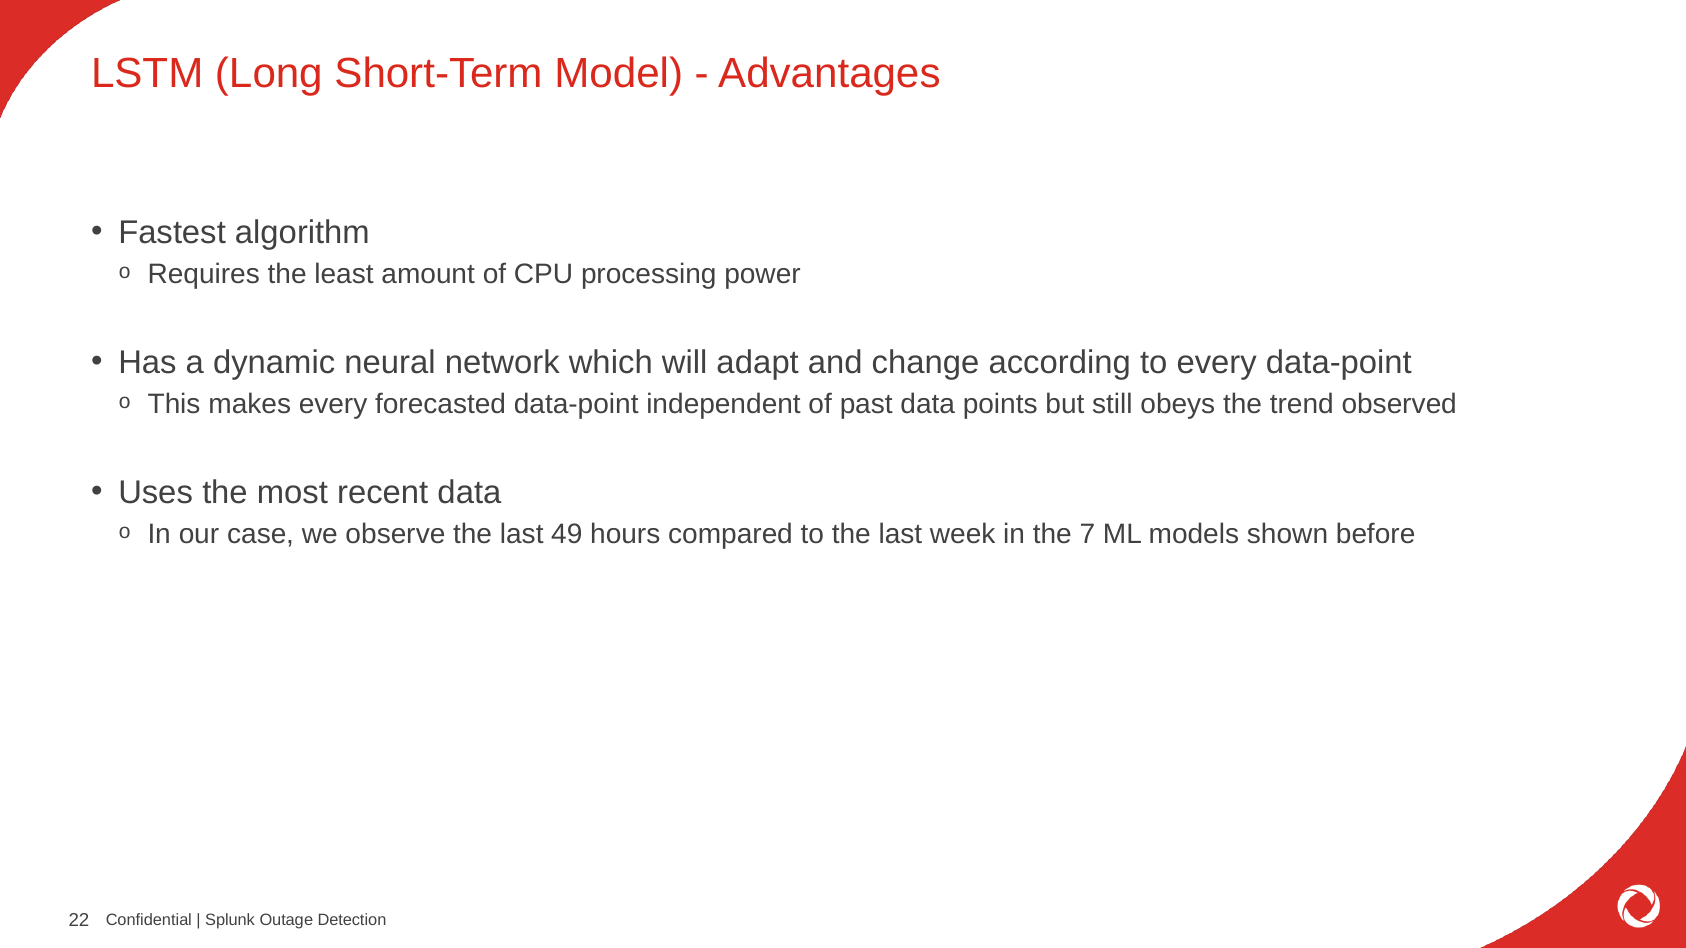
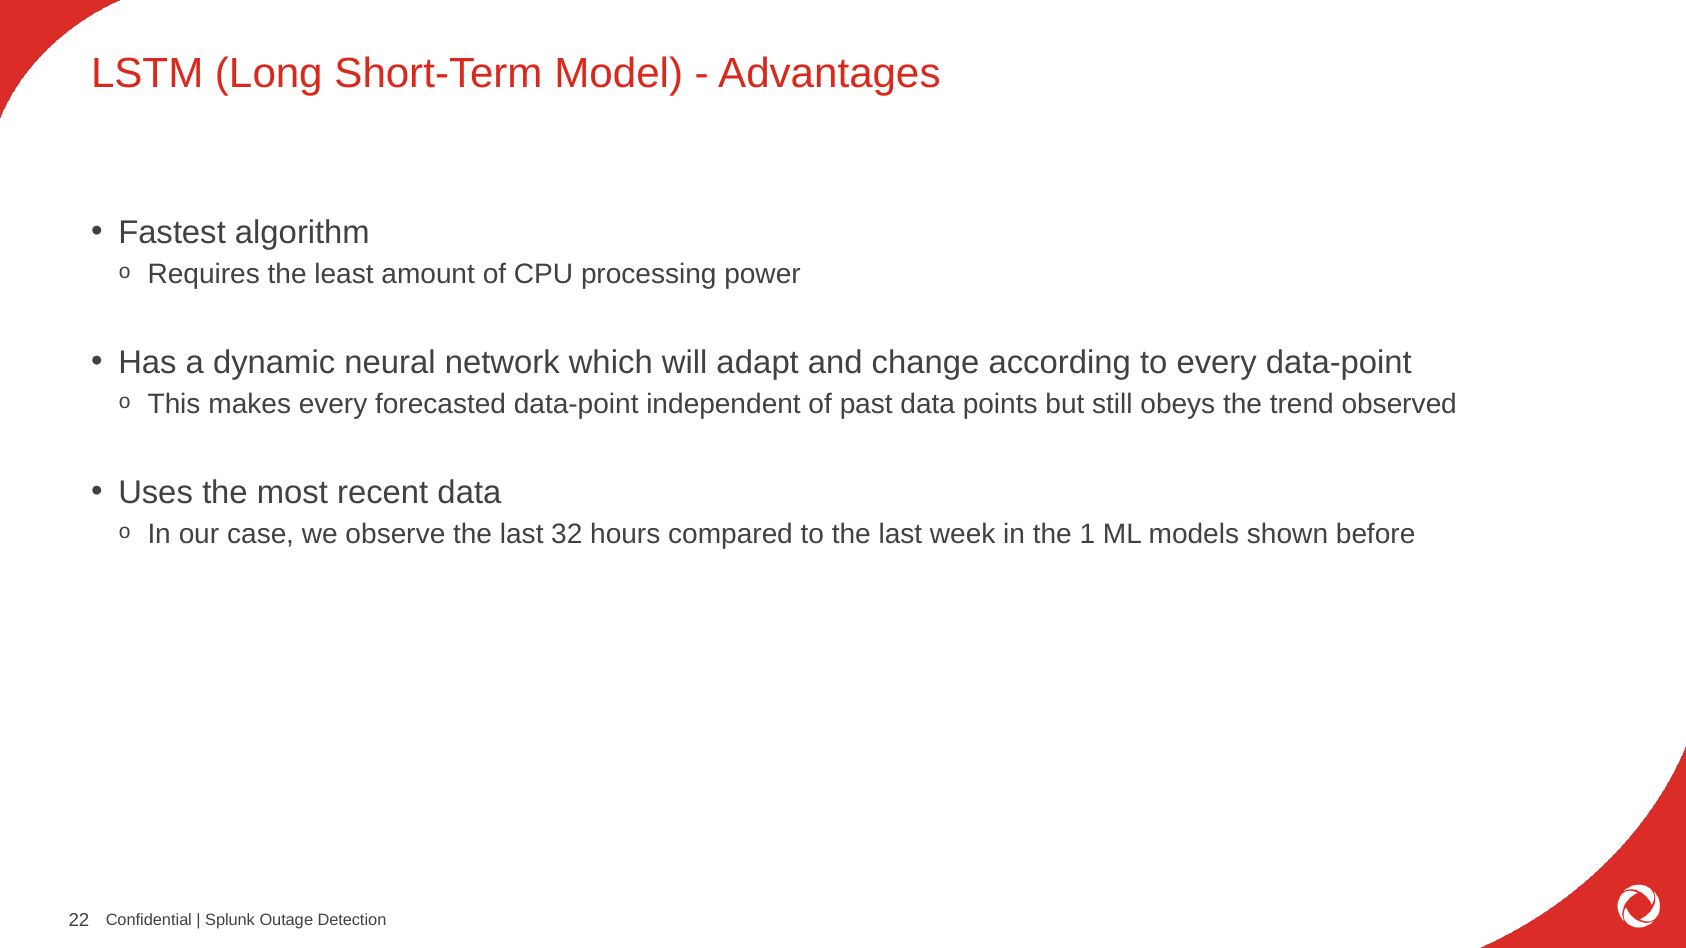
49: 49 -> 32
7: 7 -> 1
